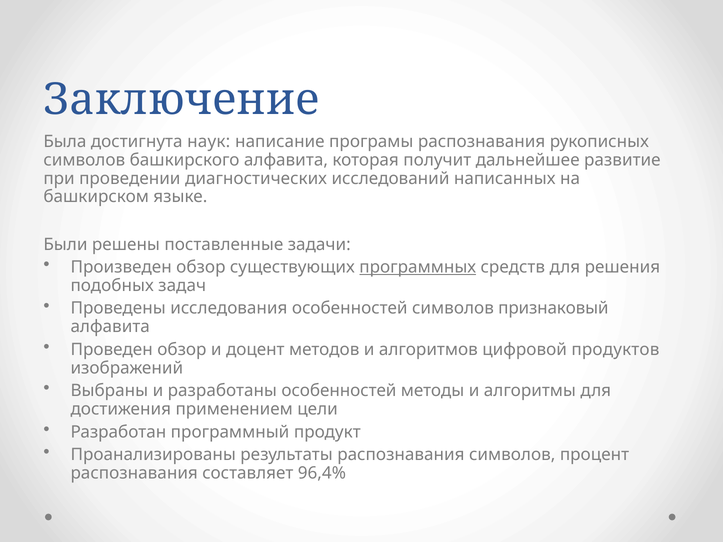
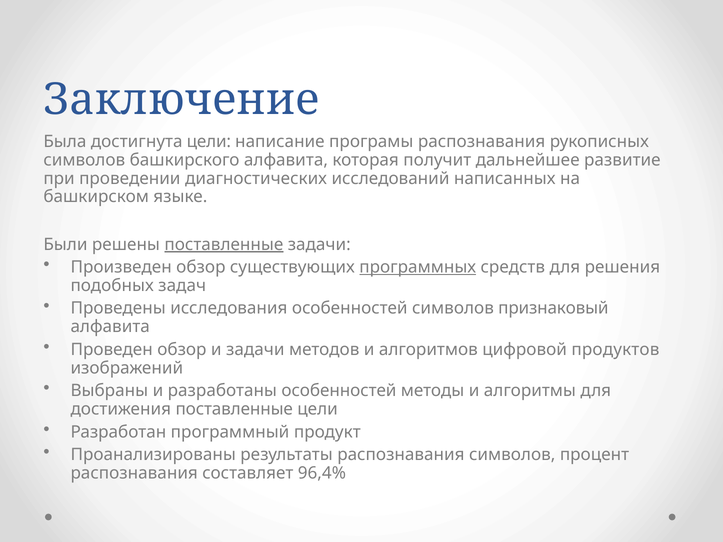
достигнута наук: наук -> цели
поставленные at (224, 245) underline: none -> present
и доцент: доцент -> задачи
достижения применением: применением -> поставленные
